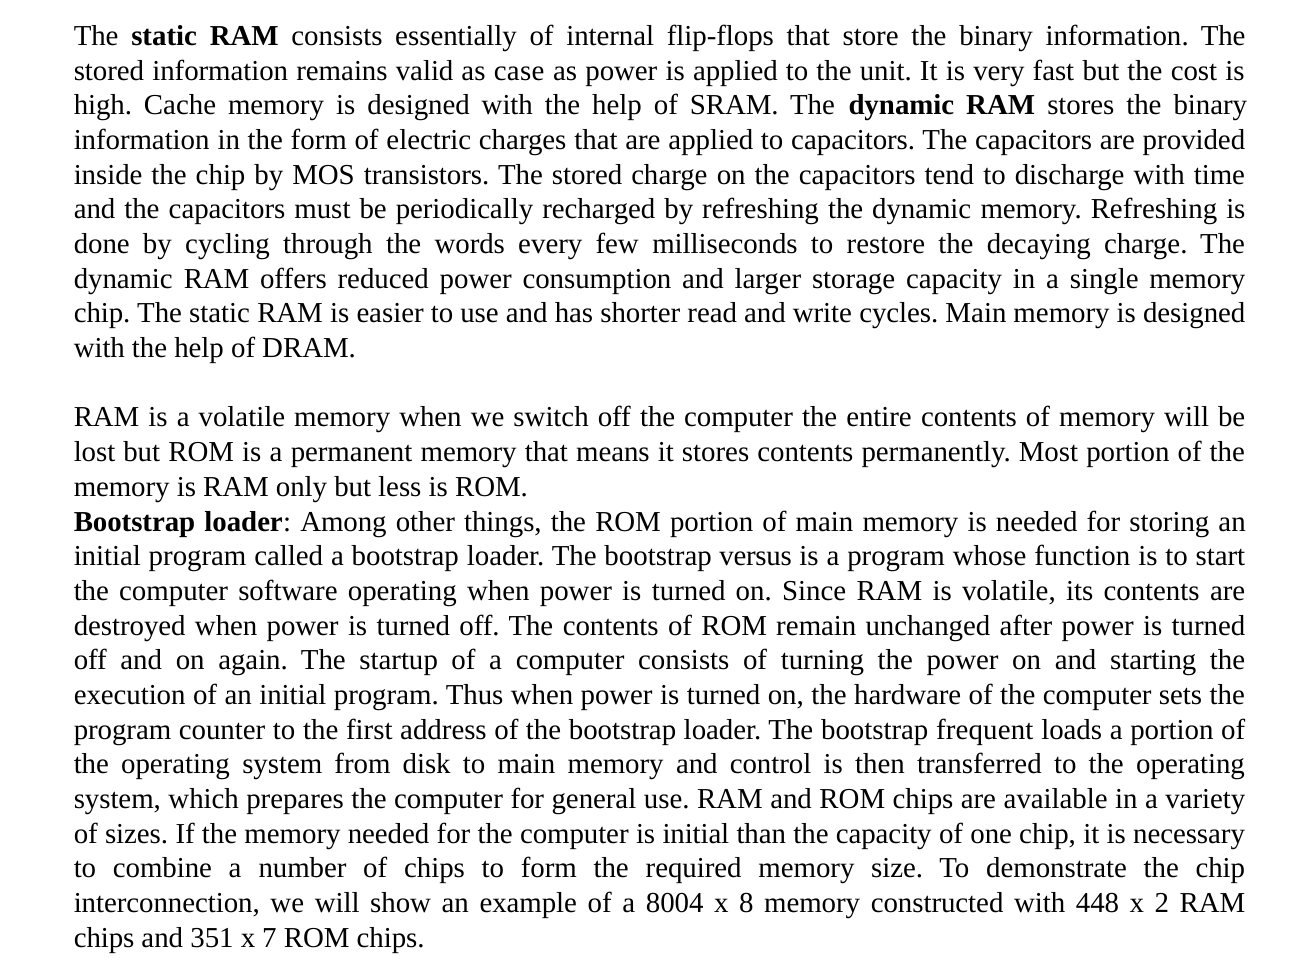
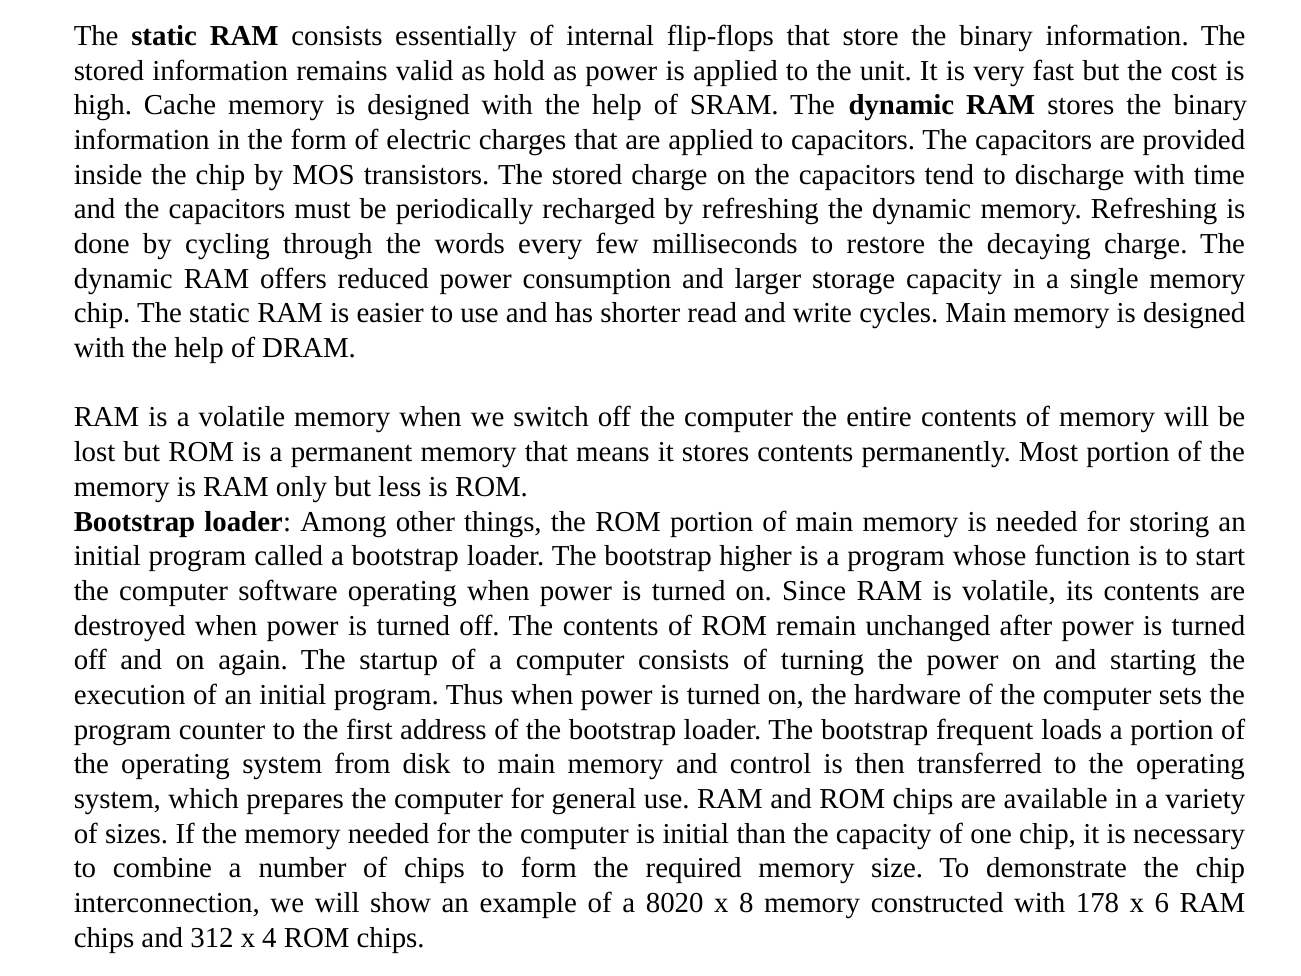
case: case -> hold
versus: versus -> higher
8004: 8004 -> 8020
448: 448 -> 178
2: 2 -> 6
351: 351 -> 312
7: 7 -> 4
